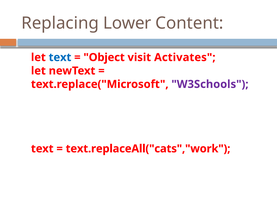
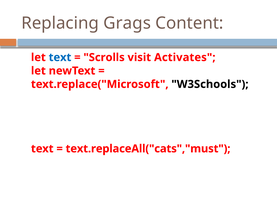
Lower: Lower -> Grags
Object: Object -> Scrolls
W3Schools colour: purple -> black
text.replaceAll("cats","work: text.replaceAll("cats","work -> text.replaceAll("cats","must
